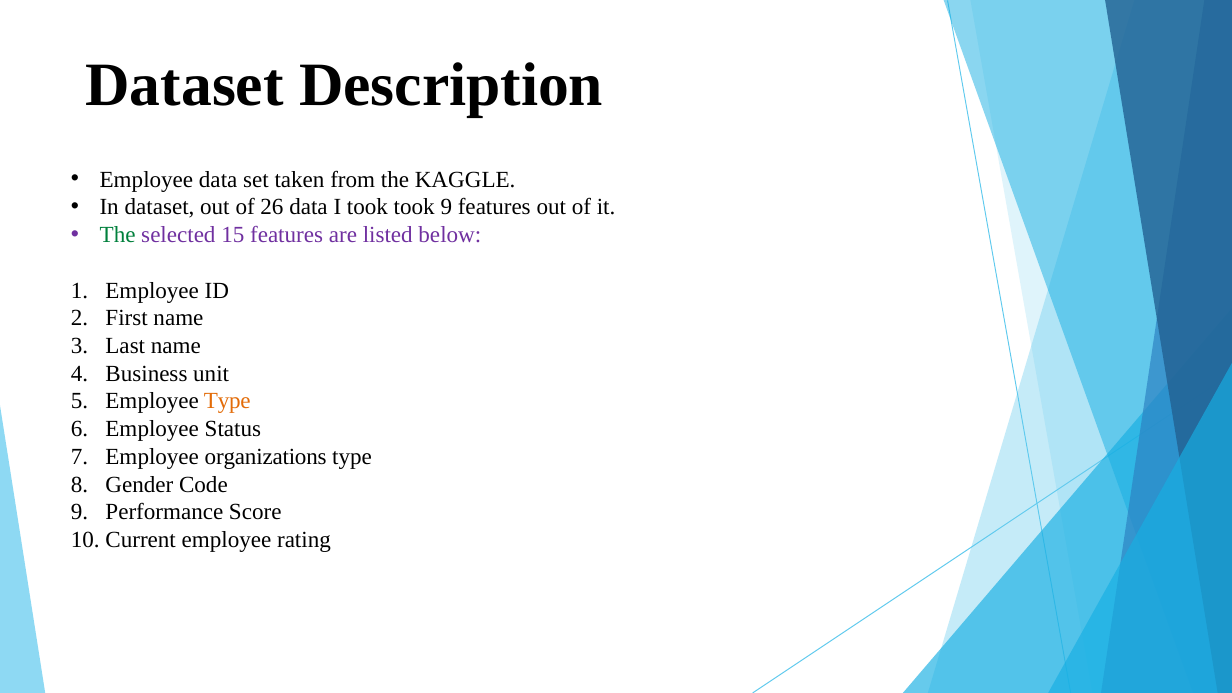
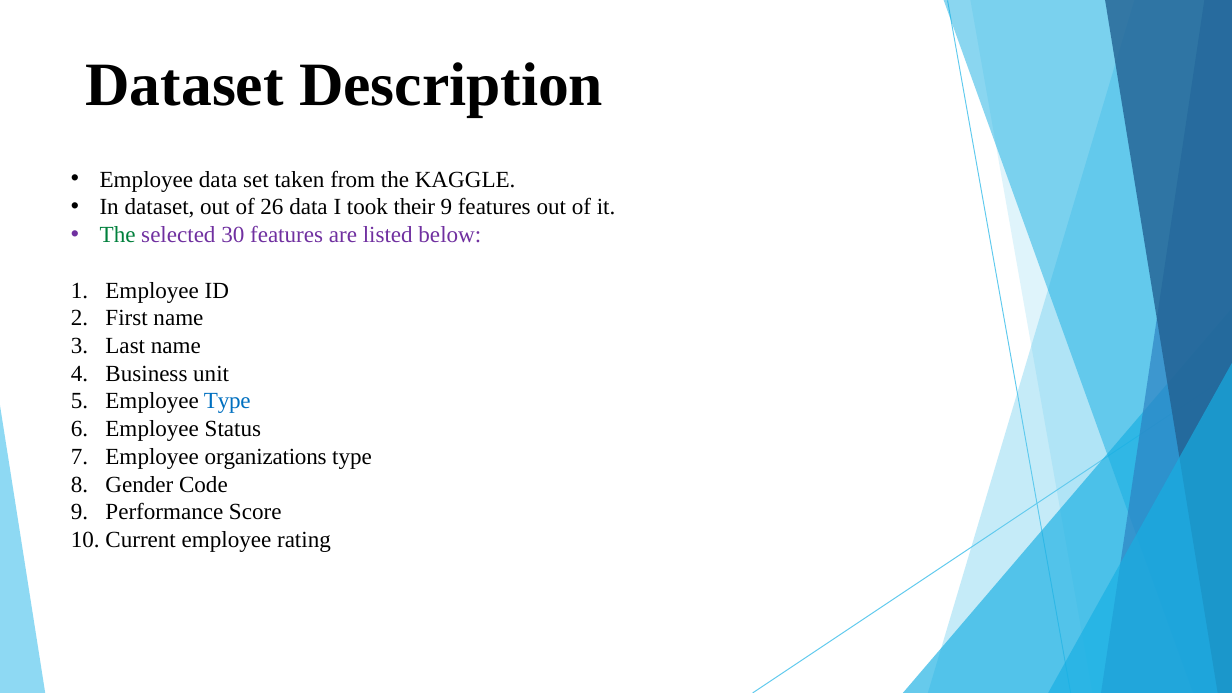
took took: took -> their
15: 15 -> 30
Type at (227, 401) colour: orange -> blue
